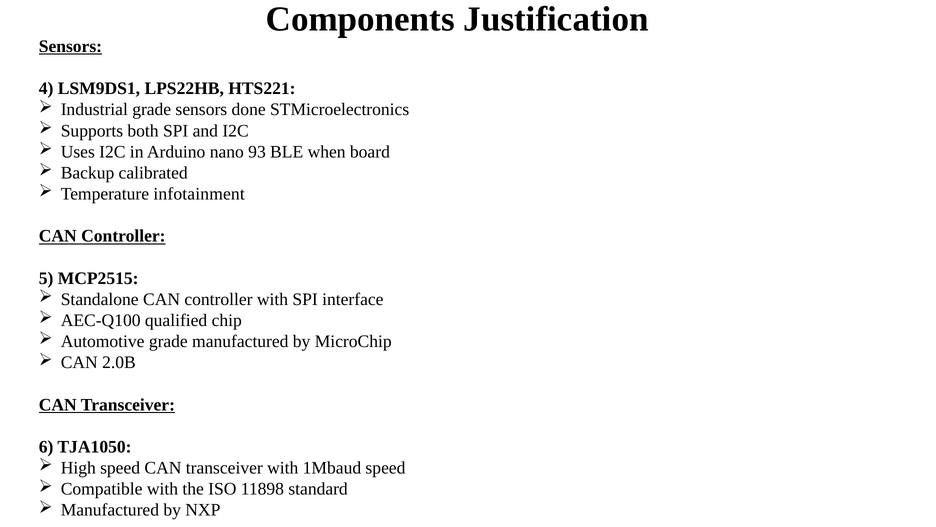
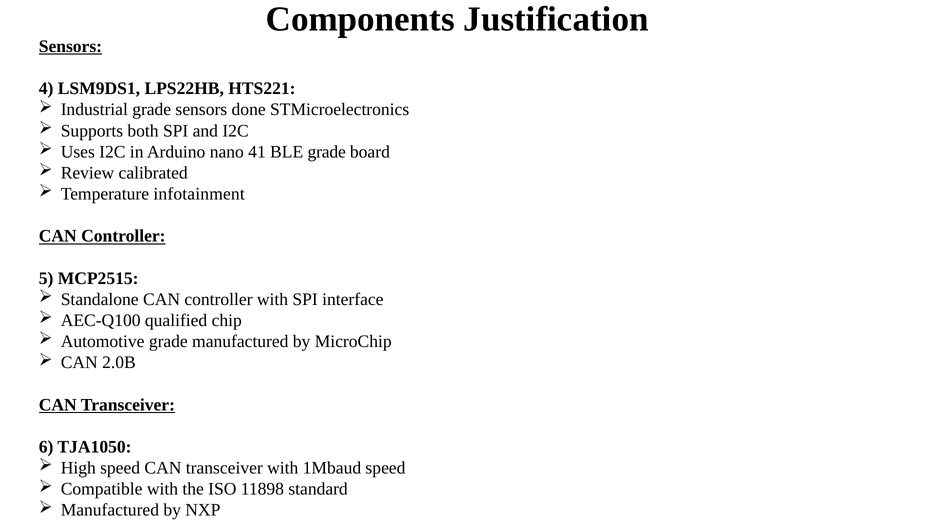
93: 93 -> 41
BLE when: when -> grade
Backup: Backup -> Review
